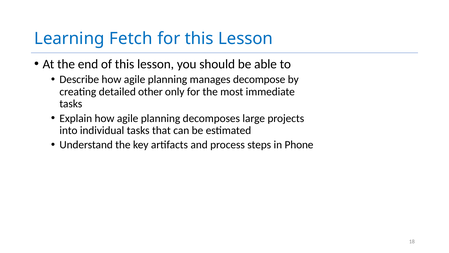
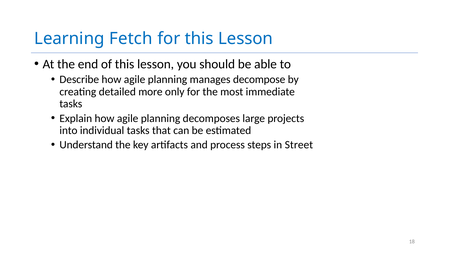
other: other -> more
Phone: Phone -> Street
